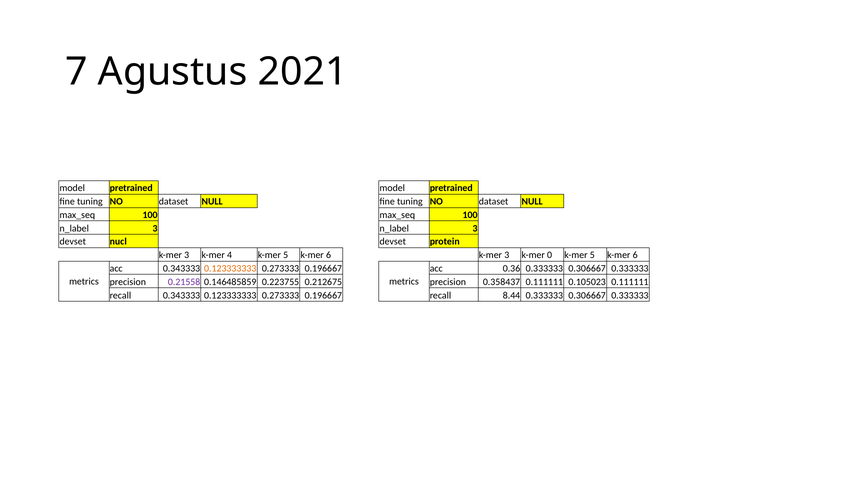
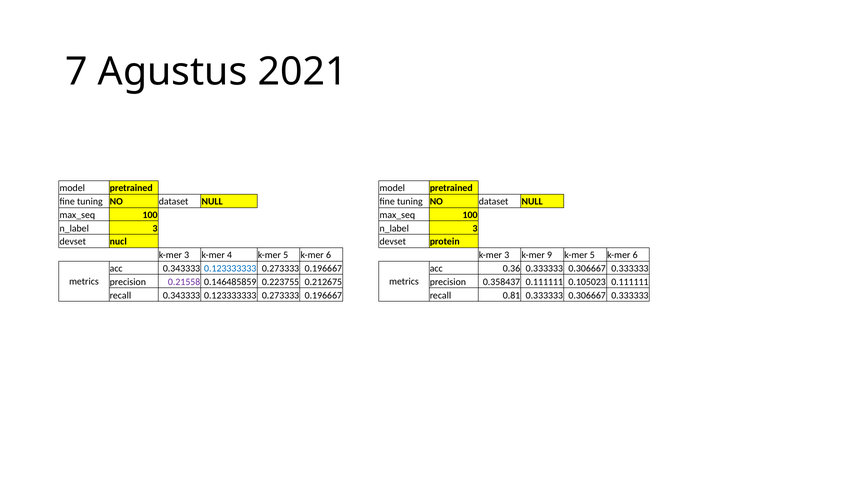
0: 0 -> 9
0.123333333 at (230, 269) colour: orange -> blue
8.44: 8.44 -> 0.81
